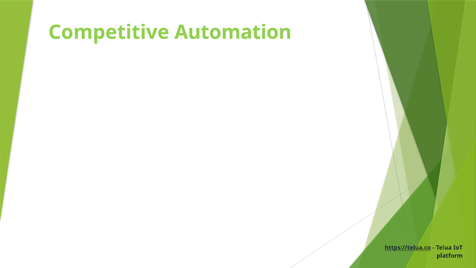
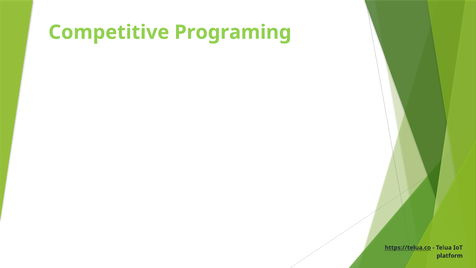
Automation: Automation -> Programing
